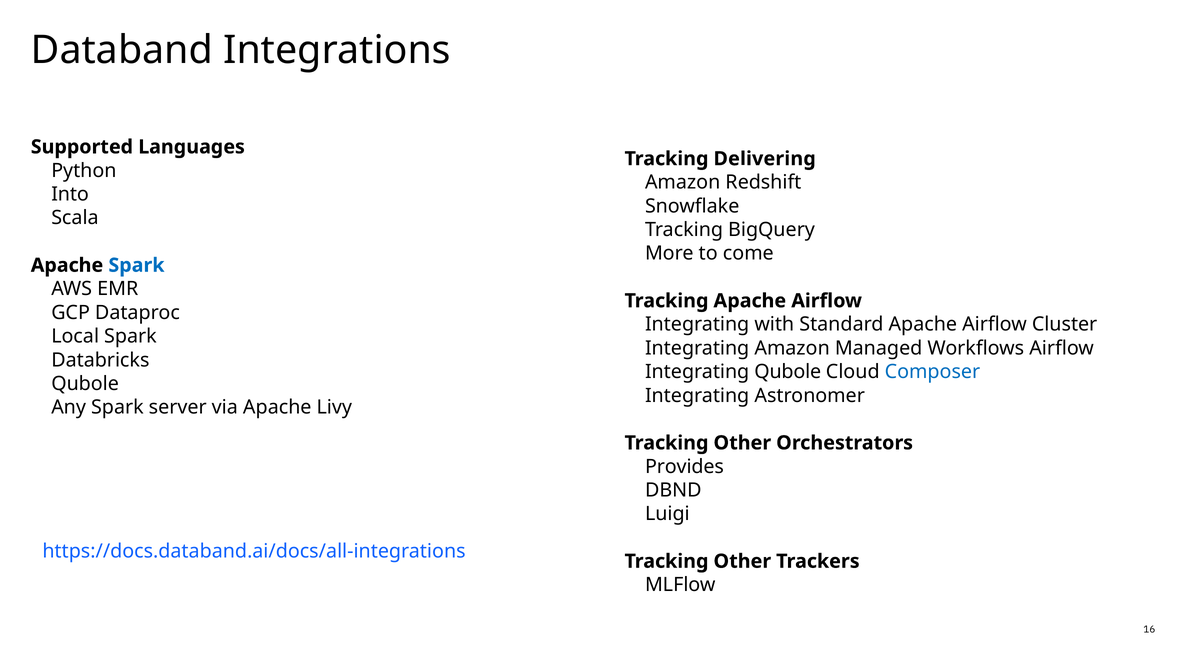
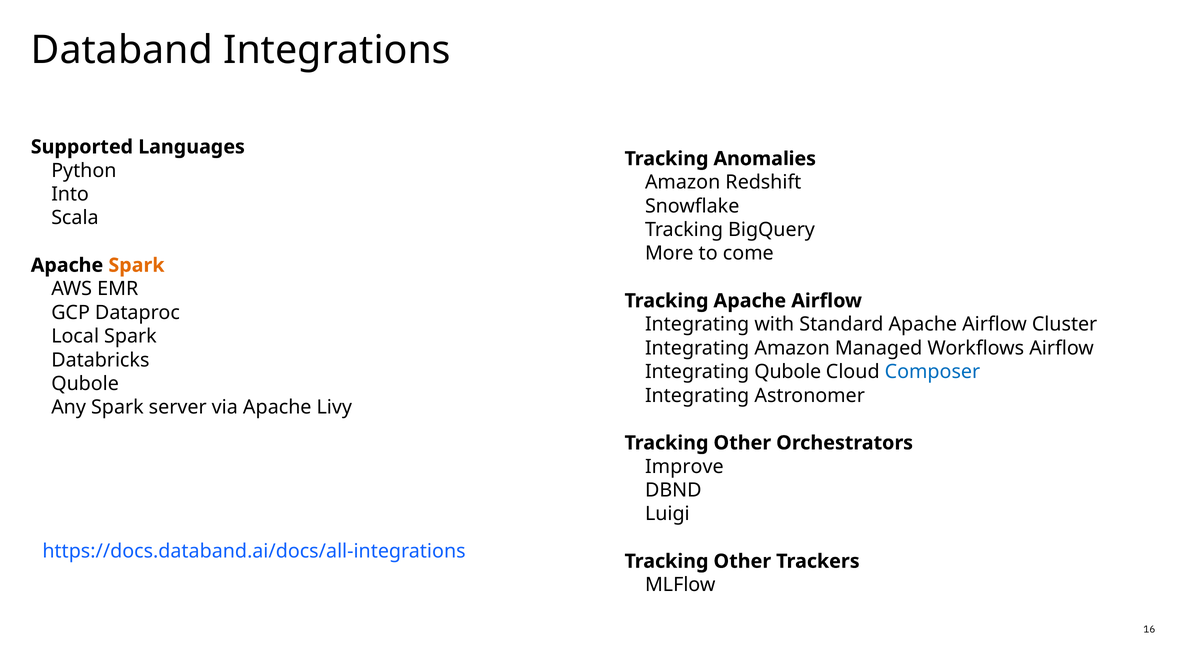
Delivering: Delivering -> Anomalies
Spark at (136, 265) colour: blue -> orange
Provides: Provides -> Improve
